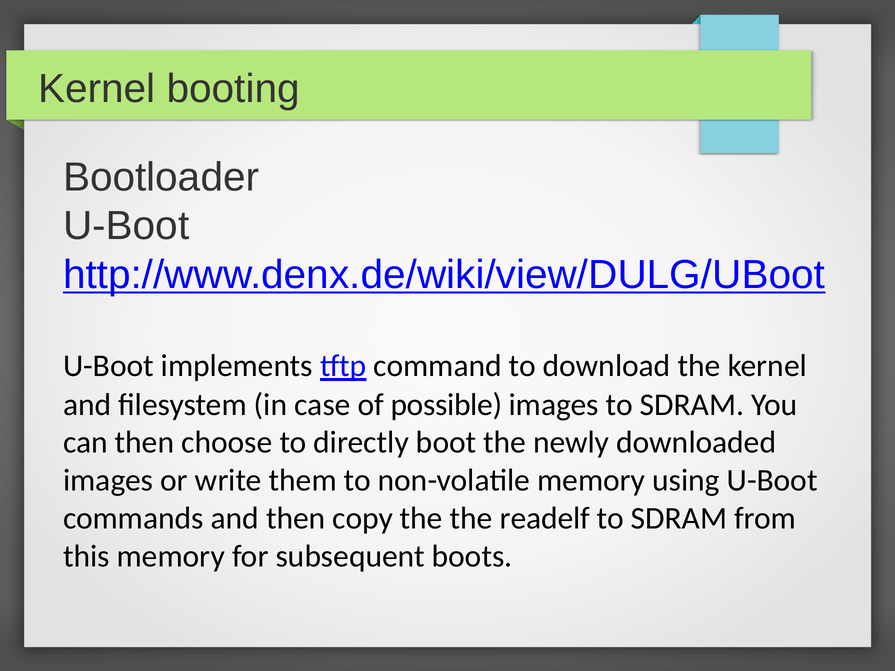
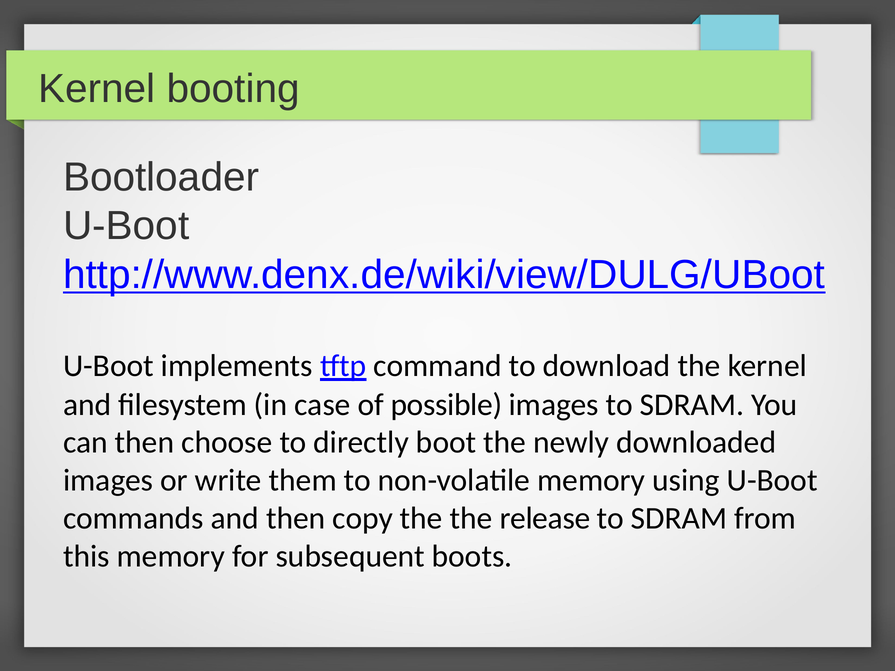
readelf: readelf -> release
